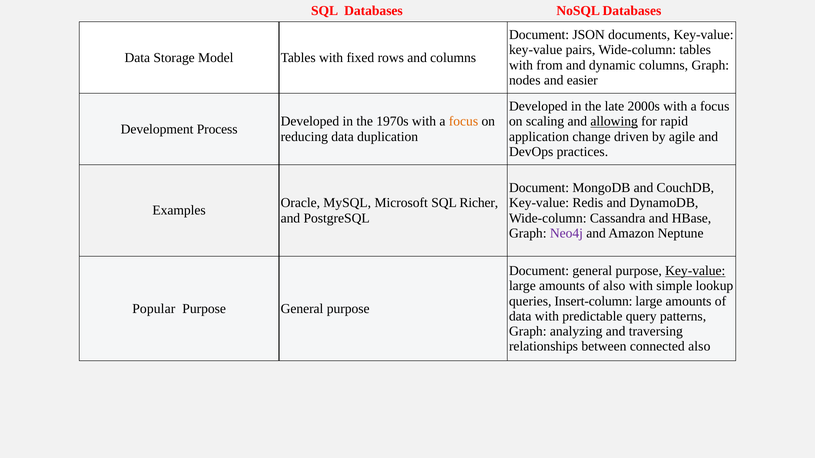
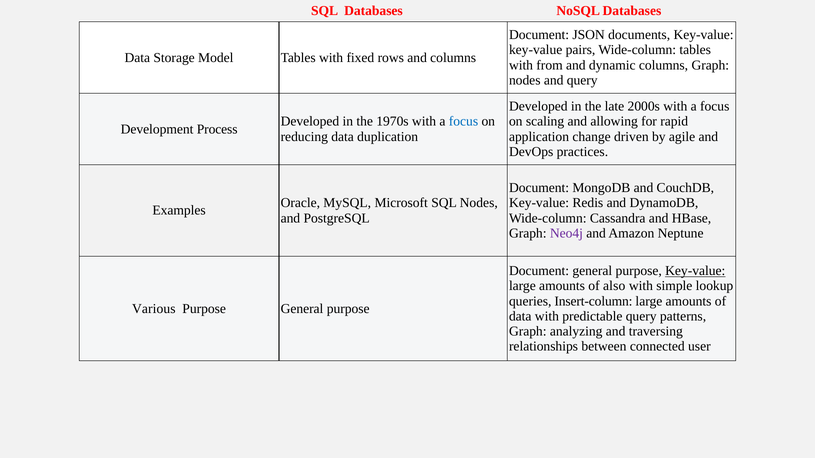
and easier: easier -> query
focus at (463, 122) colour: orange -> blue
allowing underline: present -> none
SQL Richer: Richer -> Nodes
Popular: Popular -> Various
connected also: also -> user
